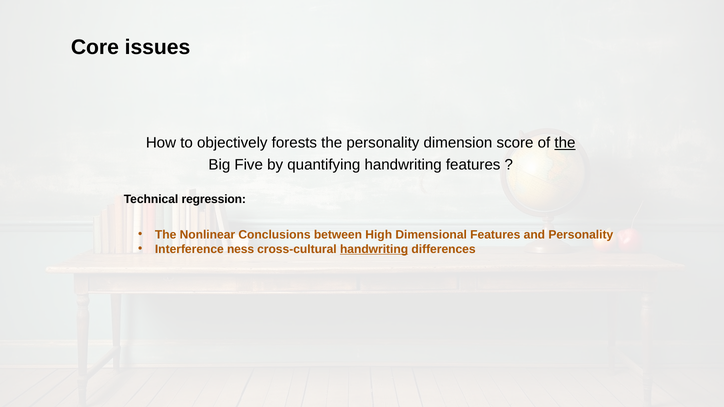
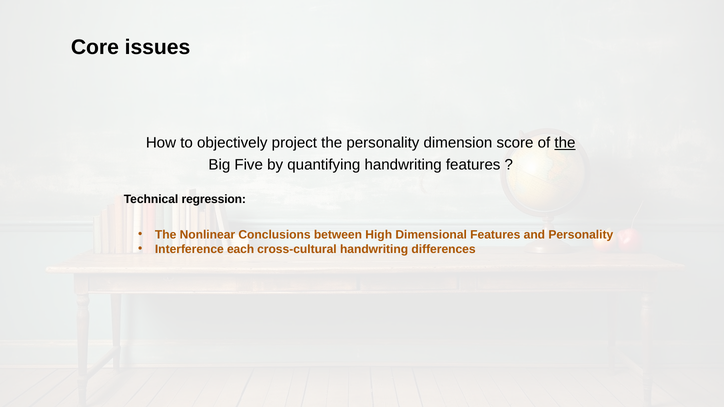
forests: forests -> project
ness: ness -> each
handwriting at (374, 249) underline: present -> none
